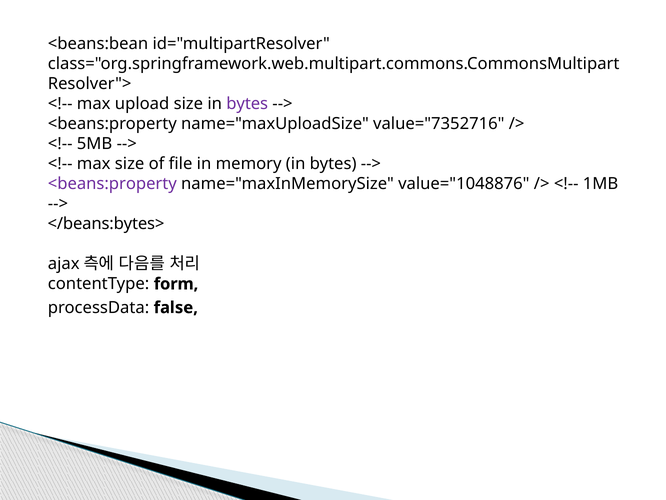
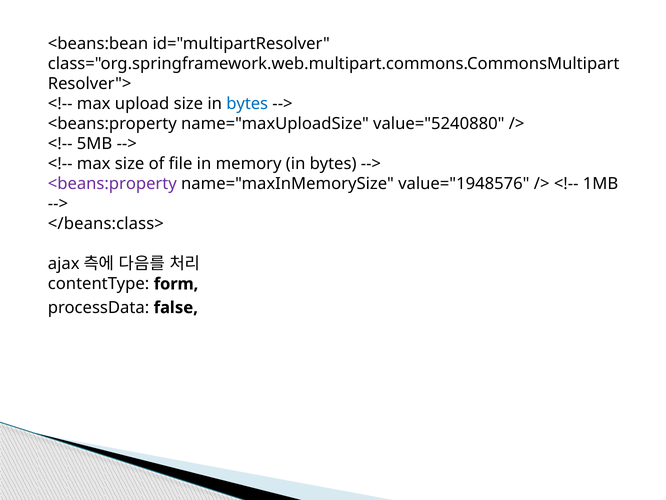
bytes at (247, 104) colour: purple -> blue
value="7352716: value="7352716 -> value="5240880
value="1048876: value="1048876 -> value="1948576
</beans:bytes>: </beans:bytes> -> </beans:class>
